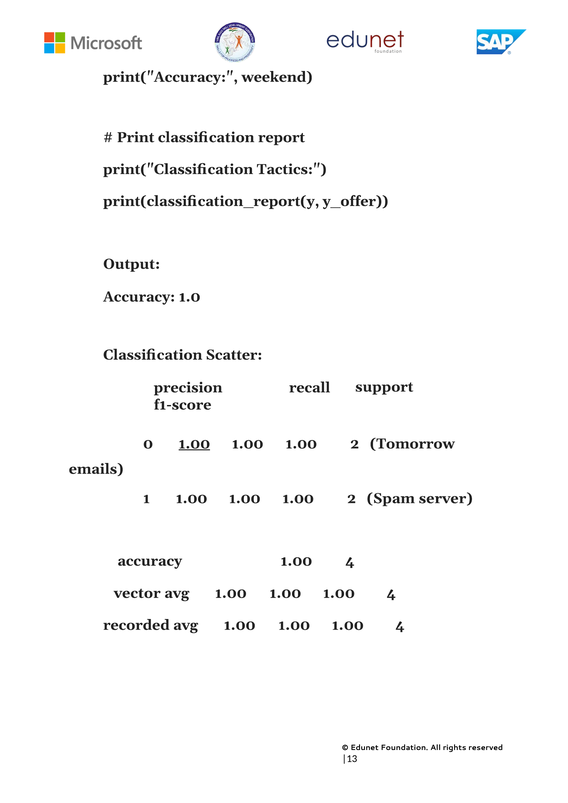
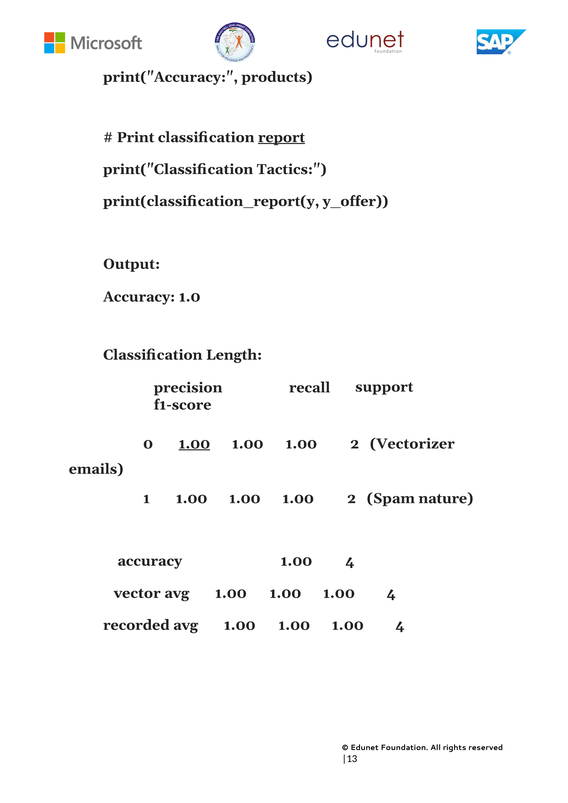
weekend: weekend -> products
report underline: none -> present
Scatter: Scatter -> Length
Tomorrow: Tomorrow -> Vectorizer
server: server -> nature
